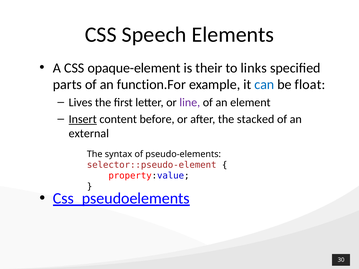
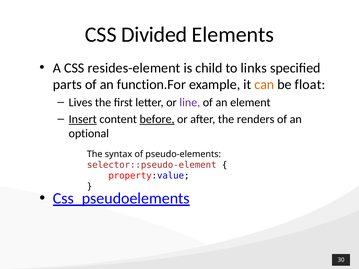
Speech: Speech -> Divided
opaque-element: opaque-element -> resides-element
their: their -> child
can colour: blue -> orange
before underline: none -> present
stacked: stacked -> renders
external: external -> optional
